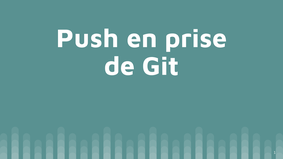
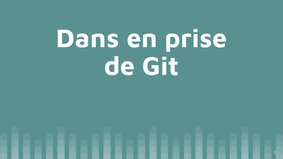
Push: Push -> Dans
